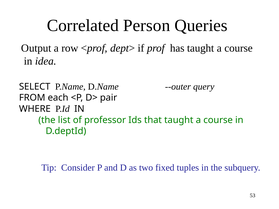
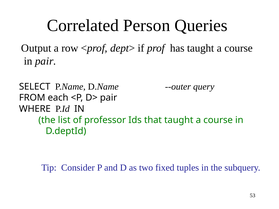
in idea: idea -> pair
